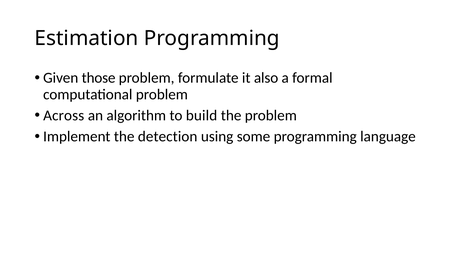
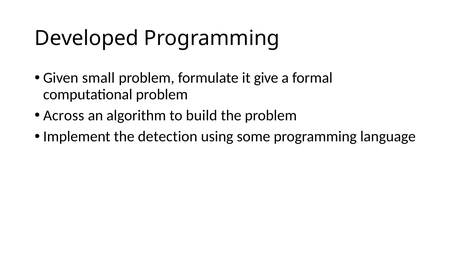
Estimation: Estimation -> Developed
those: those -> small
also: also -> give
